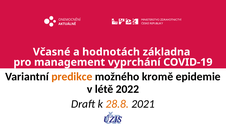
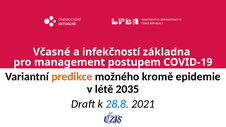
hodnotách: hodnotách -> infekčností
vyprchání: vyprchání -> postupem
2022: 2022 -> 2035
28.8 colour: orange -> blue
